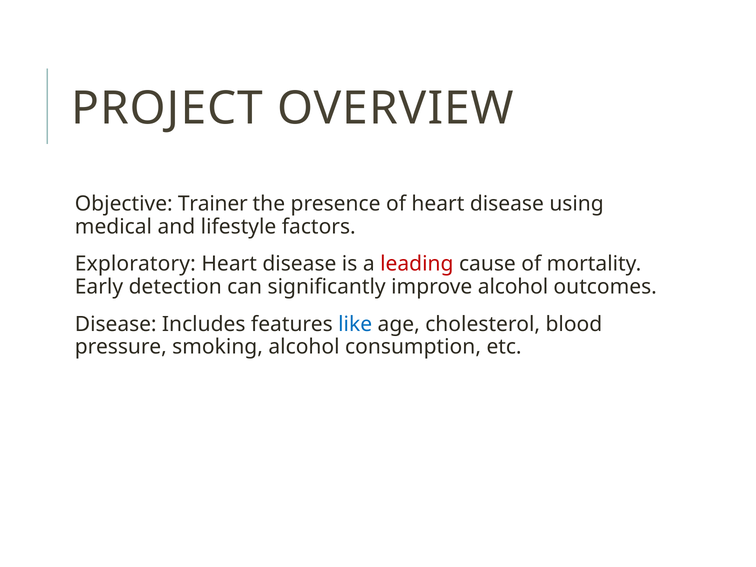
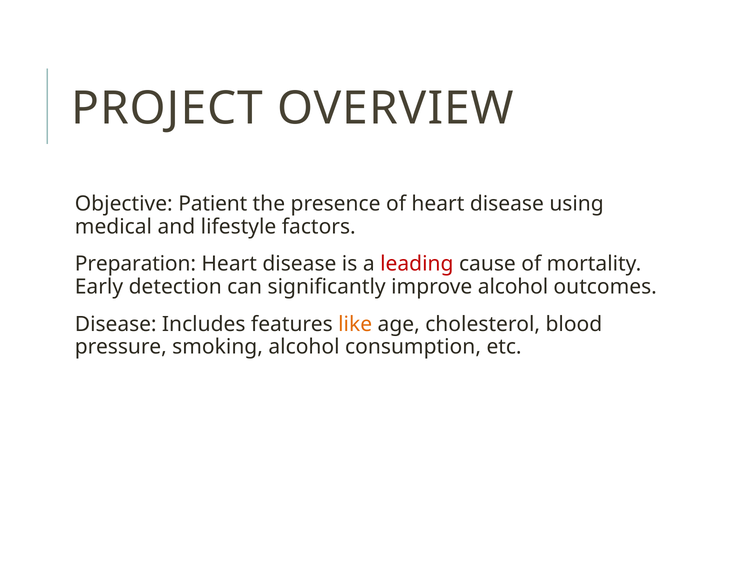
Trainer: Trainer -> Patient
Exploratory: Exploratory -> Preparation
like colour: blue -> orange
